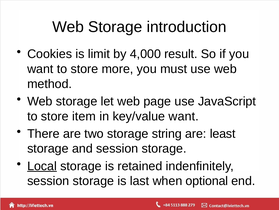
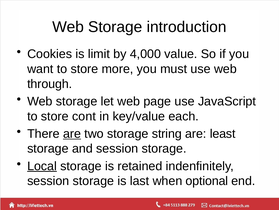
result: result -> value
method: method -> through
item: item -> cont
key/value want: want -> each
are at (72, 133) underline: none -> present
